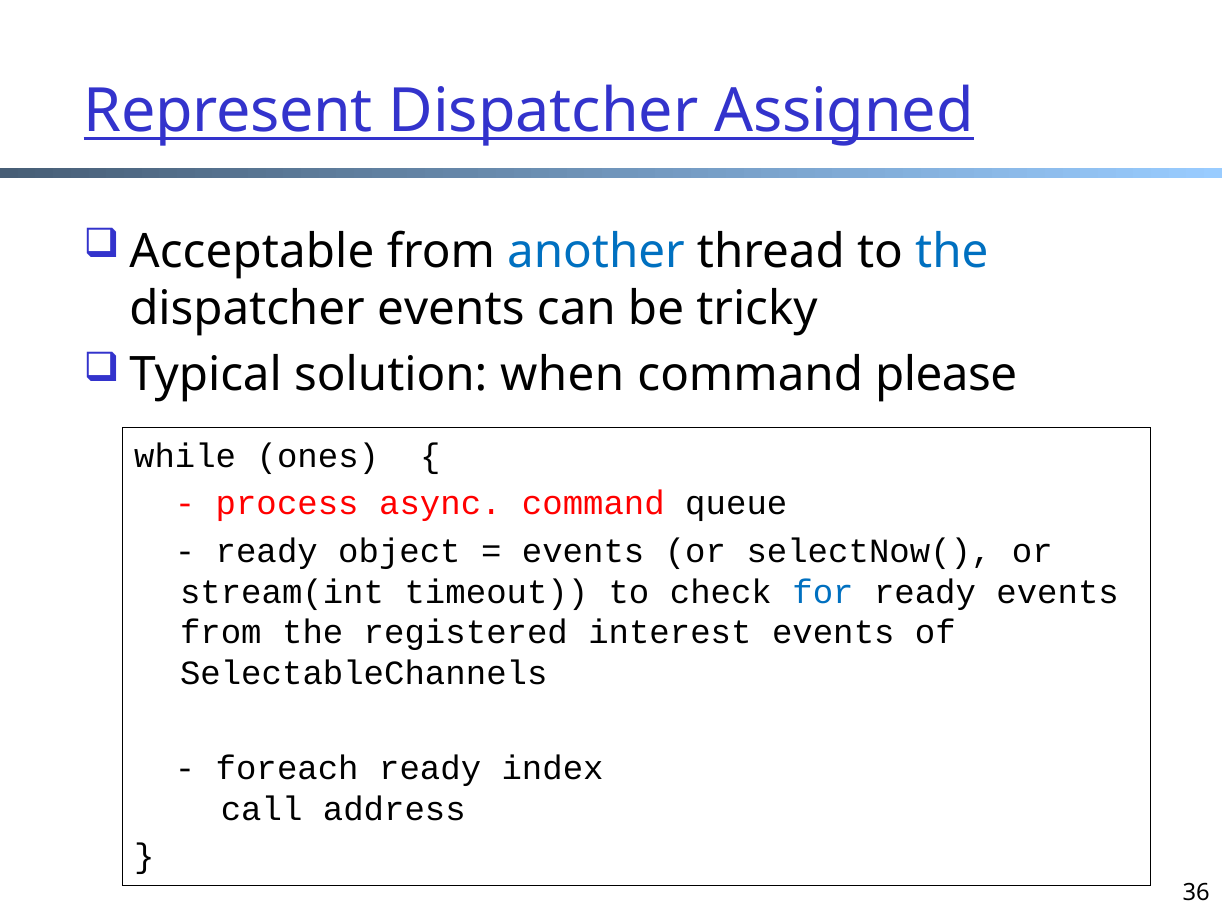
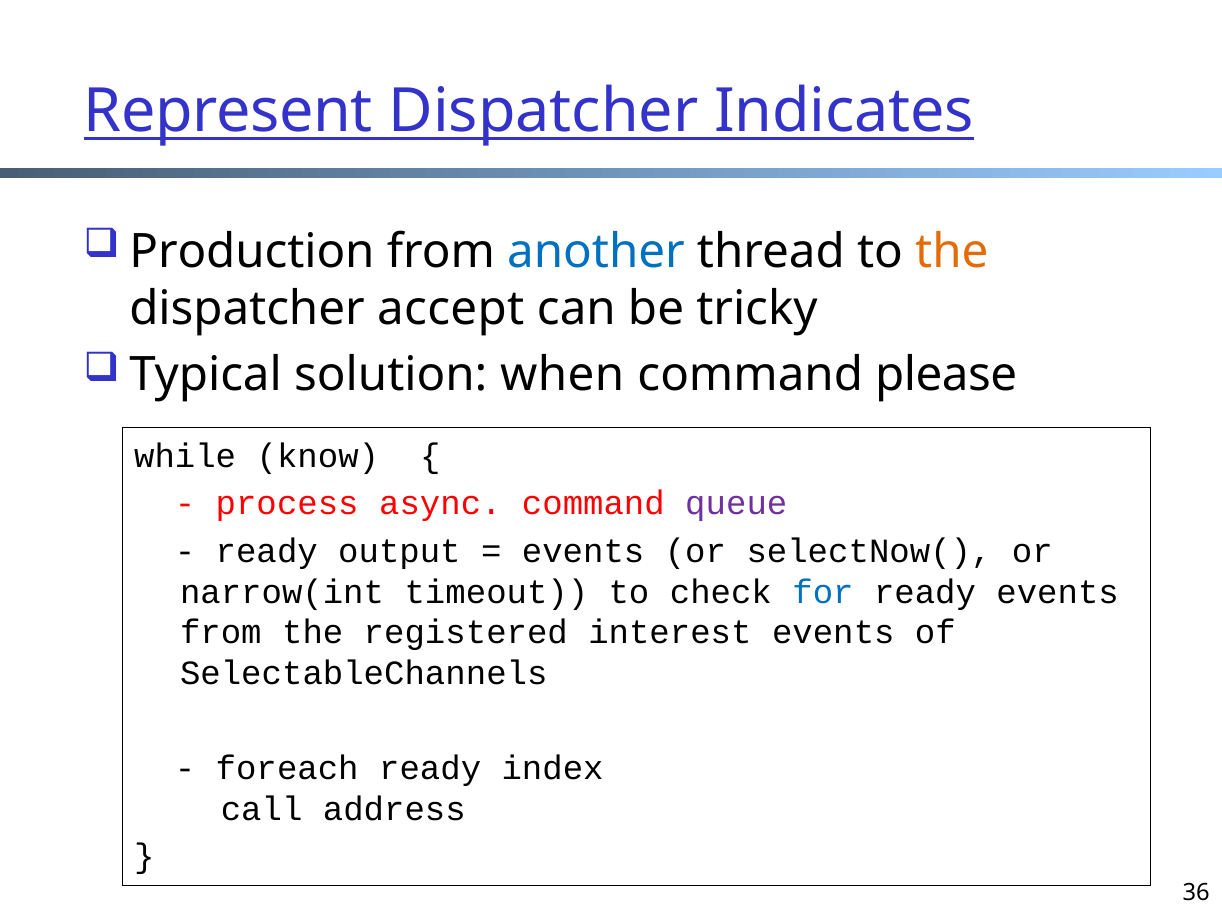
Assigned: Assigned -> Indicates
Acceptable: Acceptable -> Production
the at (952, 252) colour: blue -> orange
dispatcher events: events -> accept
ones: ones -> know
queue colour: black -> purple
object: object -> output
stream(int: stream(int -> narrow(int
